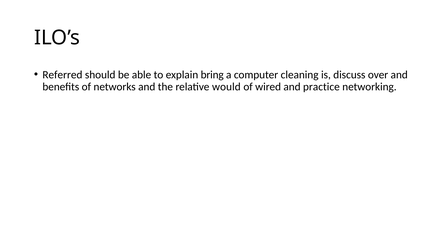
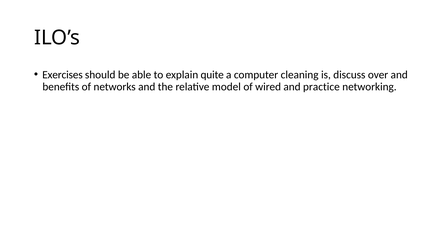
Referred: Referred -> Exercises
bring: bring -> quite
would: would -> model
